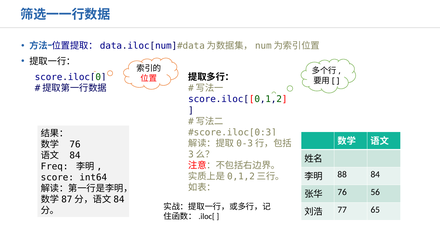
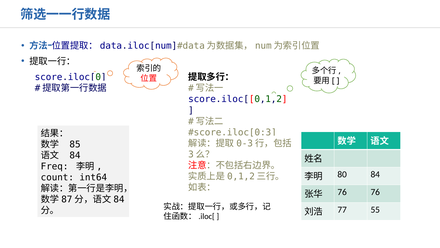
76 at (75, 144): 76 -> 85
88: 88 -> 80
score: score -> count
76 56: 56 -> 76
65: 65 -> 55
